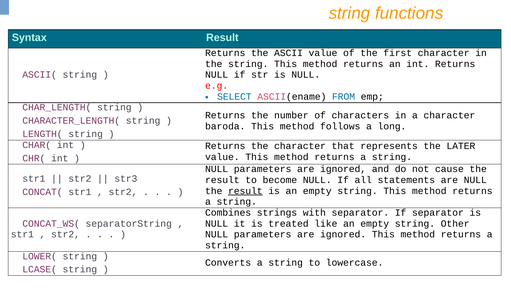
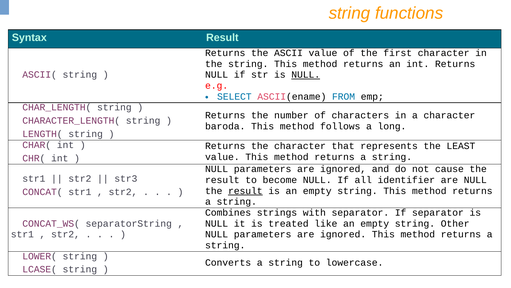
NULL at (306, 75) underline: none -> present
LATER: LATER -> LEAST
statements: statements -> identifier
